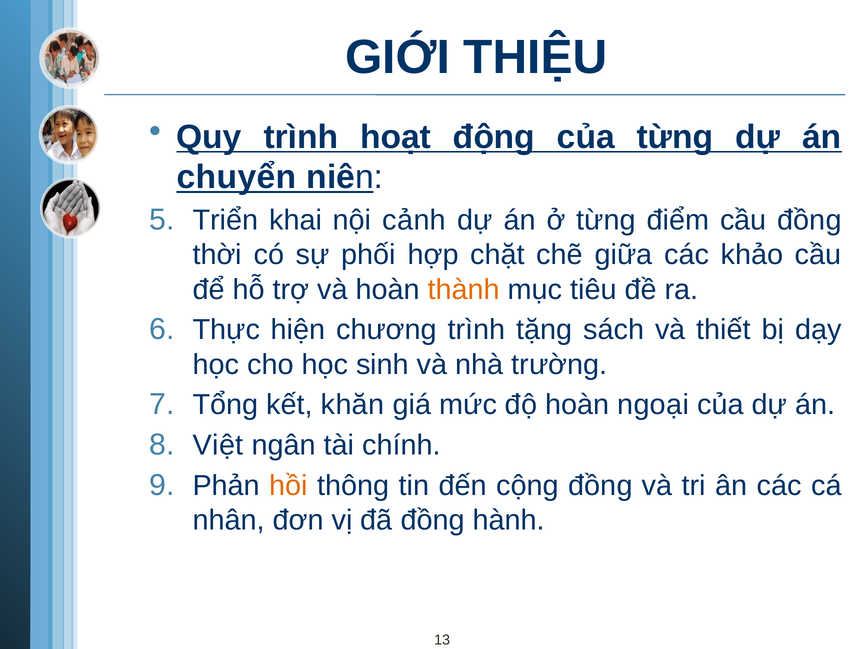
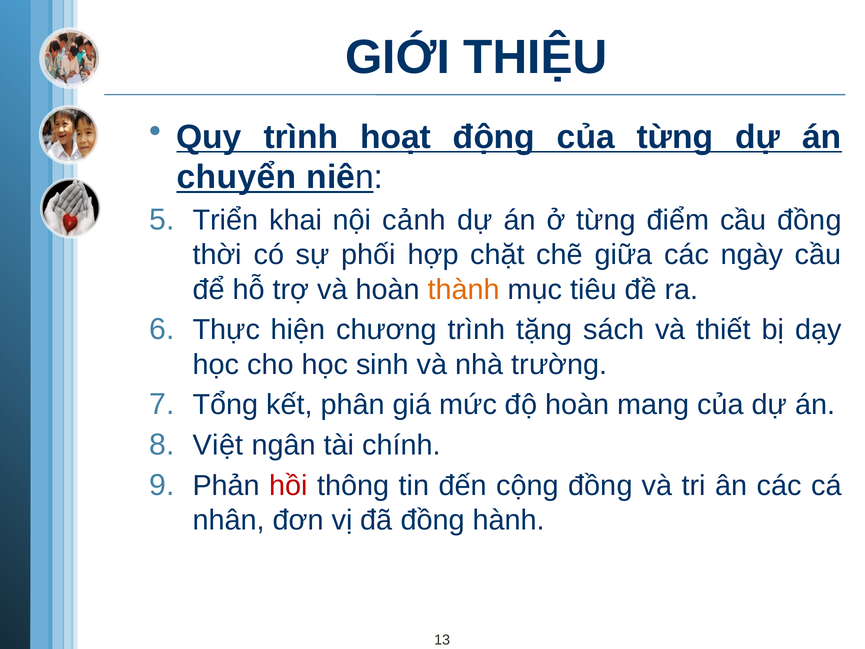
khảo: khảo -> ngày
khăn: khăn -> phân
ngoại: ngoại -> mang
hồi colour: orange -> red
